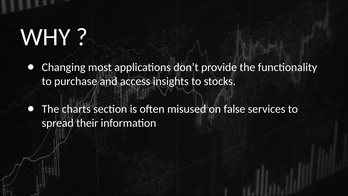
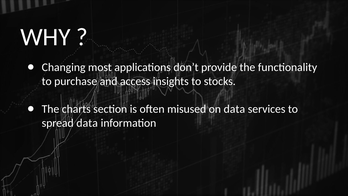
on false: false -> data
spread their: their -> data
